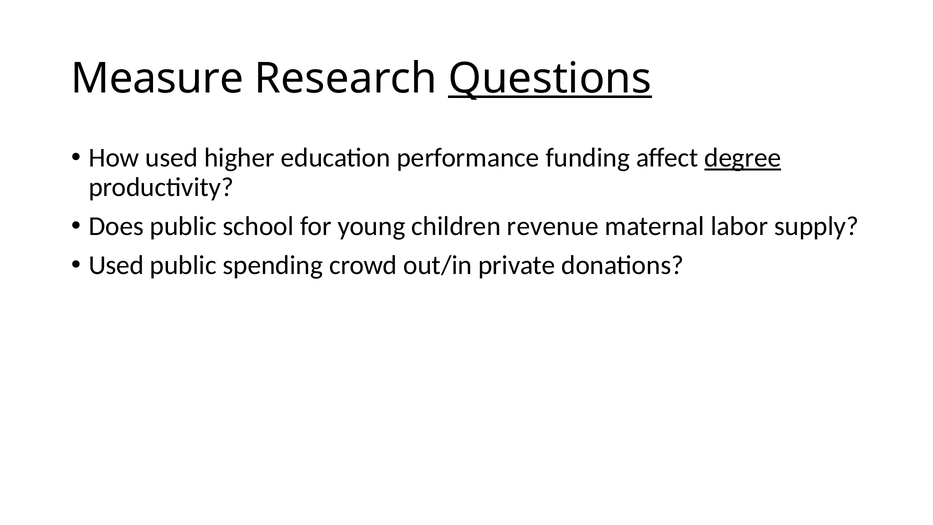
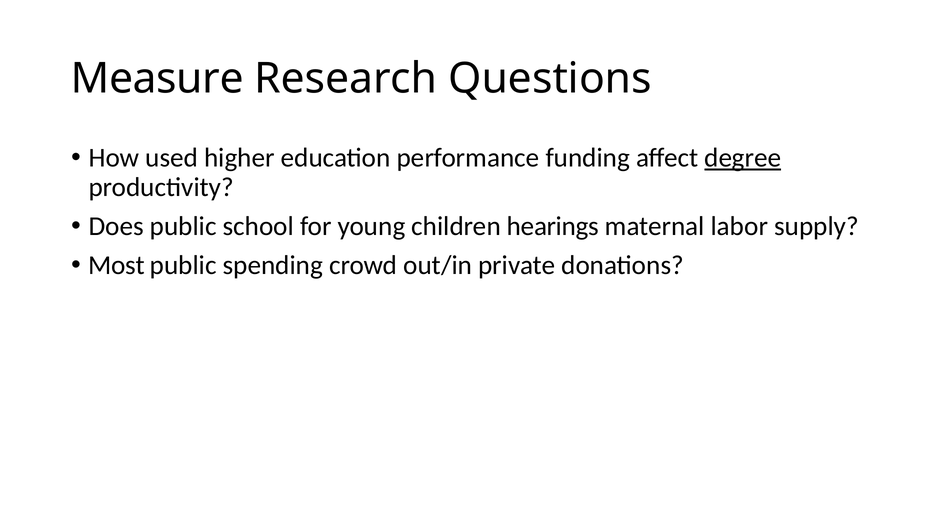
Questions underline: present -> none
revenue: revenue -> hearings
Used at (116, 265): Used -> Most
